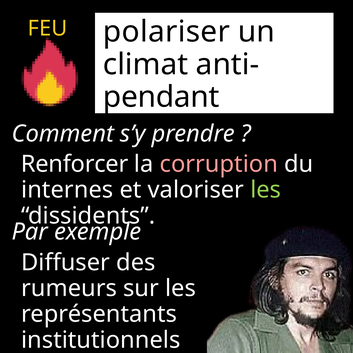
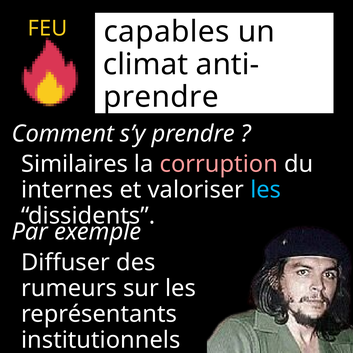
polariser: polariser -> capables
pendant at (161, 97): pendant -> prendre
Renforcer: Renforcer -> Similaires
les at (266, 190) colour: light green -> light blue
